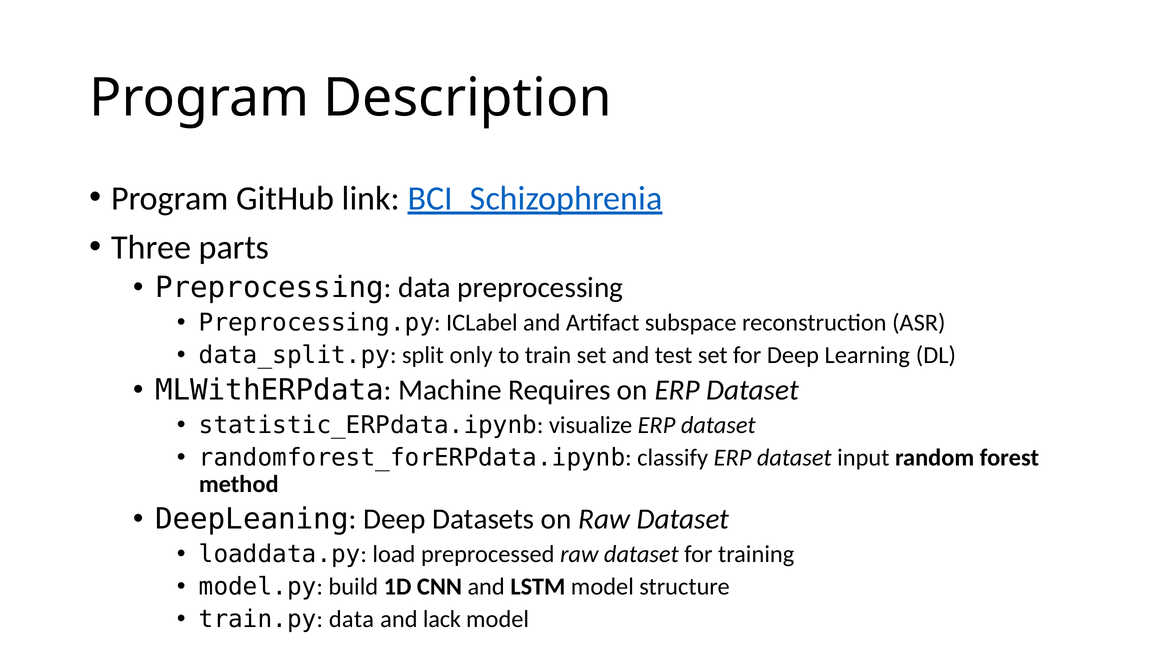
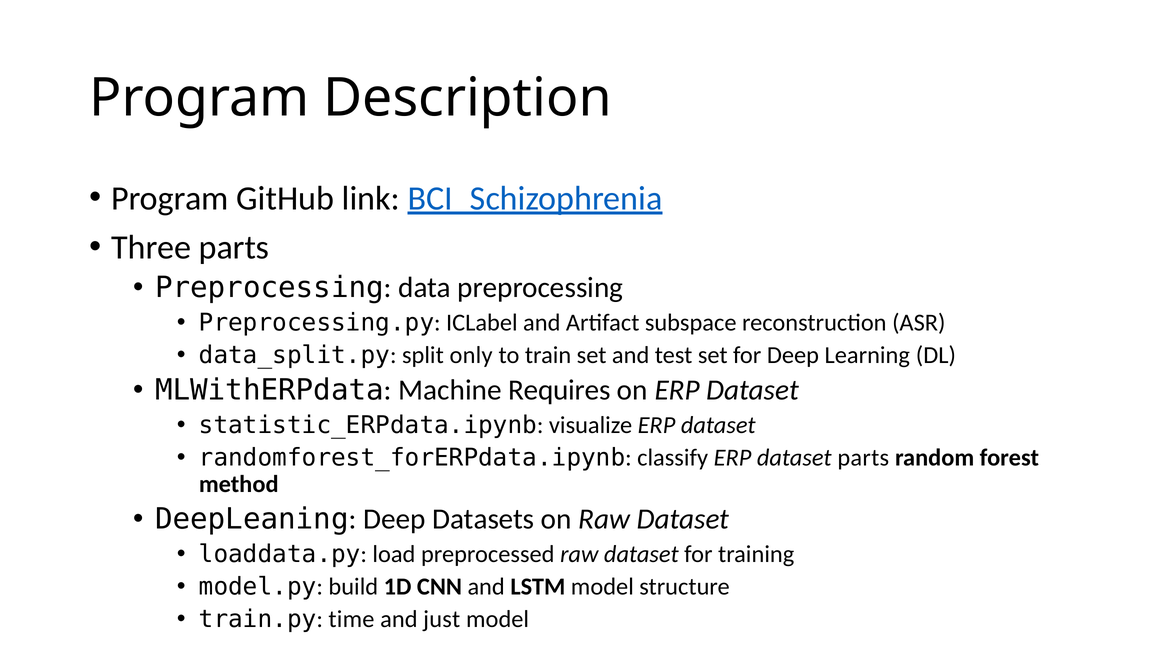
dataset input: input -> parts
train.py data: data -> time
lack: lack -> just
